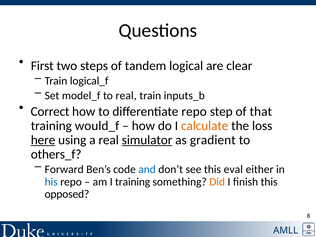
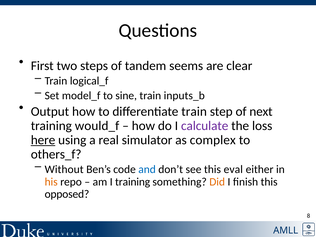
logical: logical -> seems
to real: real -> sine
Correct: Correct -> Output
differentiate repo: repo -> train
that: that -> next
calculate colour: orange -> purple
simulator underline: present -> none
gradient: gradient -> complex
Forward: Forward -> Without
his colour: blue -> orange
